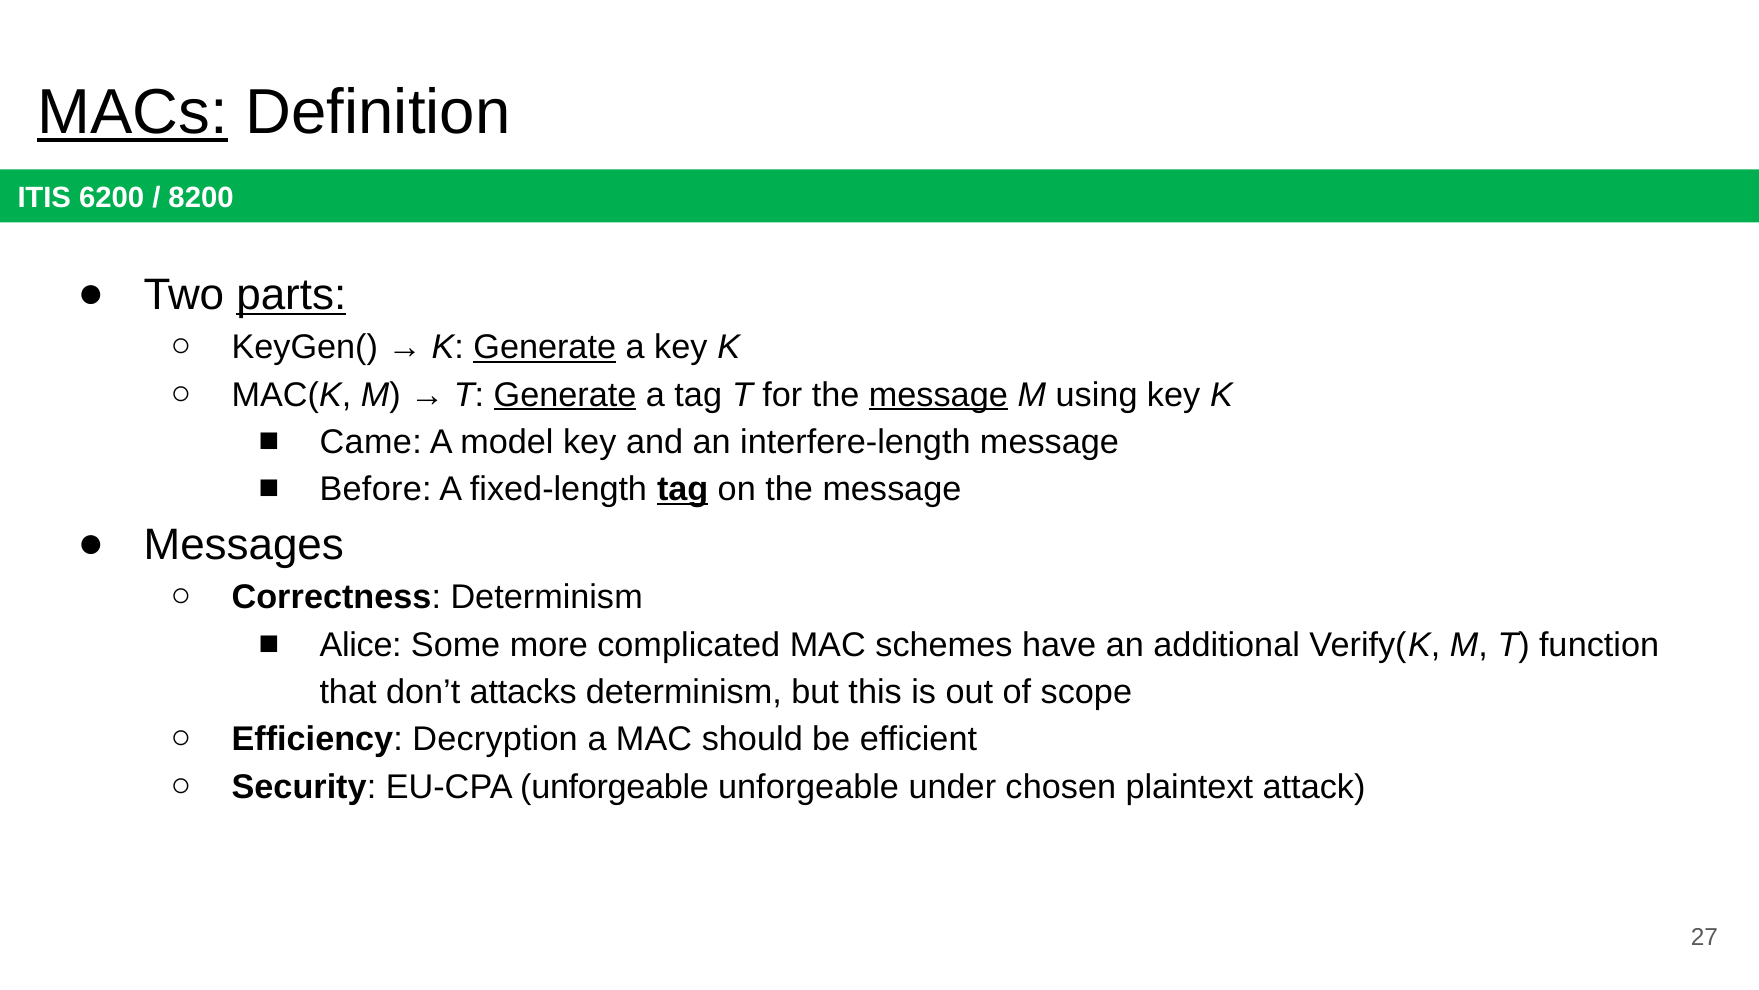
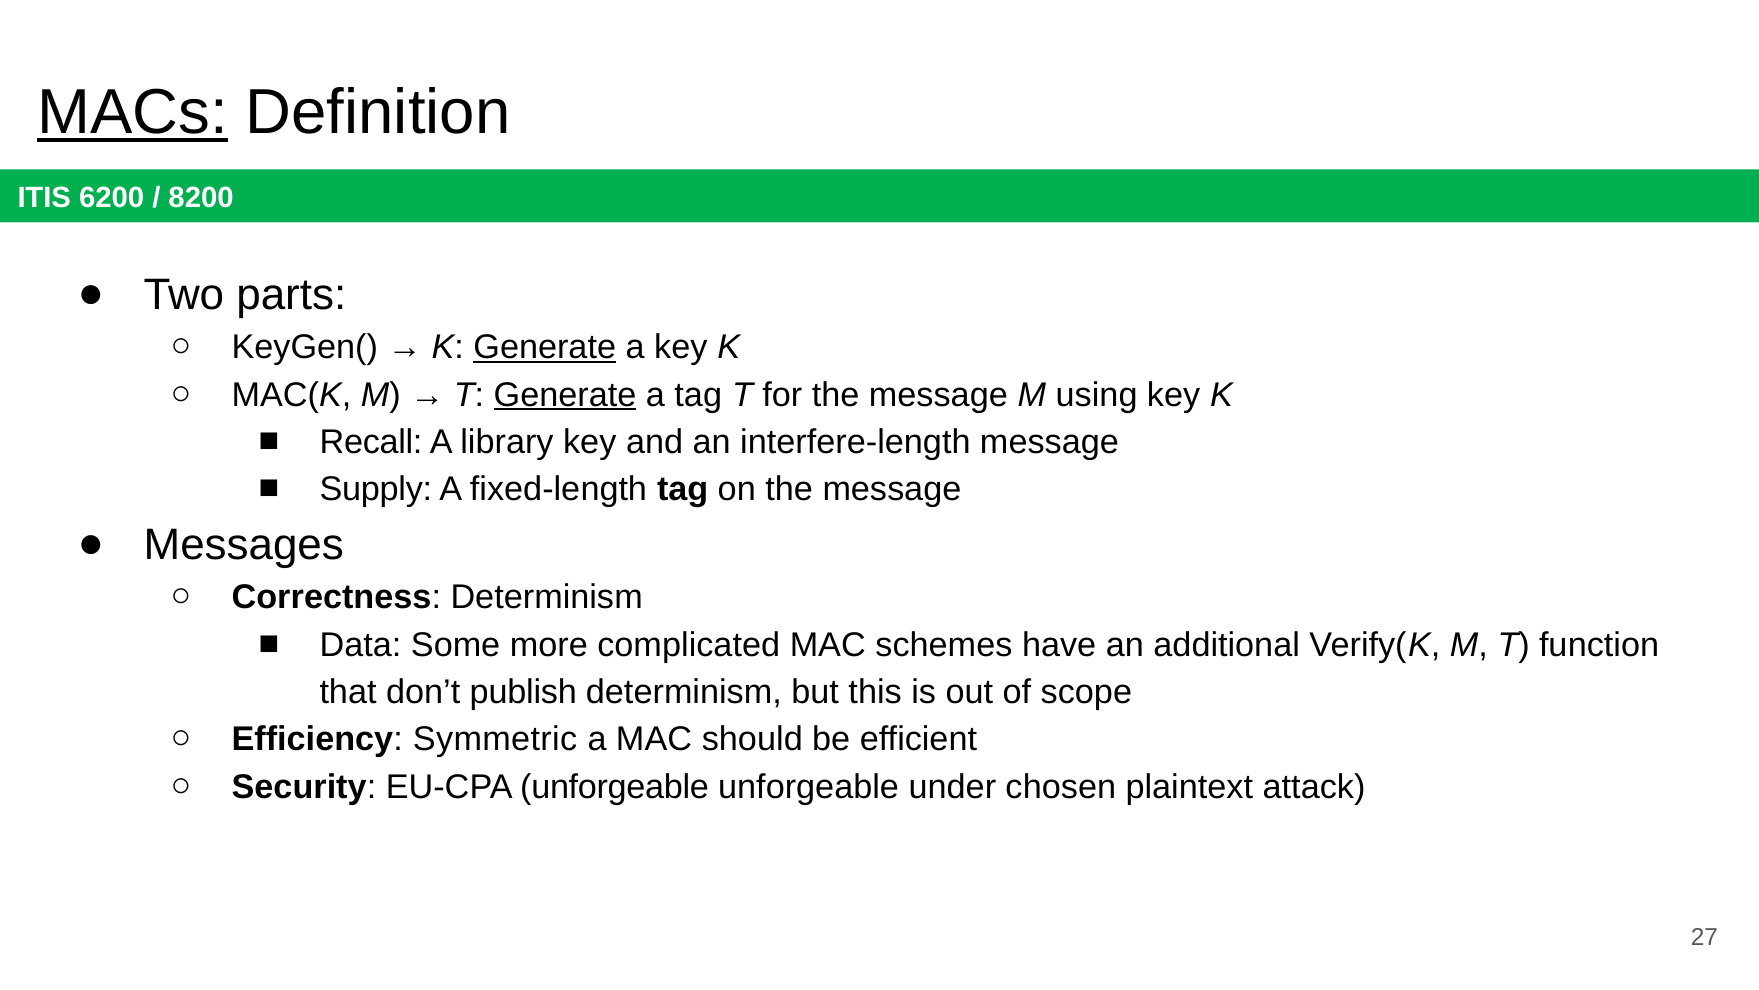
parts underline: present -> none
message at (938, 395) underline: present -> none
Came: Came -> Recall
model: model -> library
Before: Before -> Supply
tag at (683, 489) underline: present -> none
Alice: Alice -> Data
attacks: attacks -> publish
Decryption: Decryption -> Symmetric
